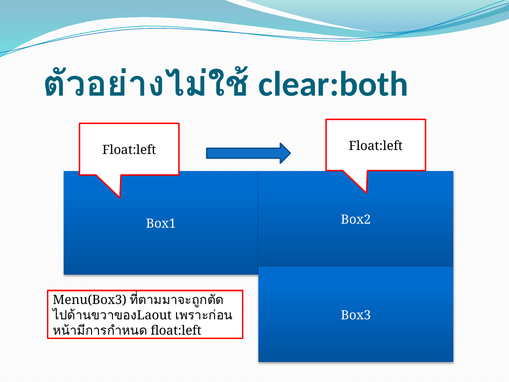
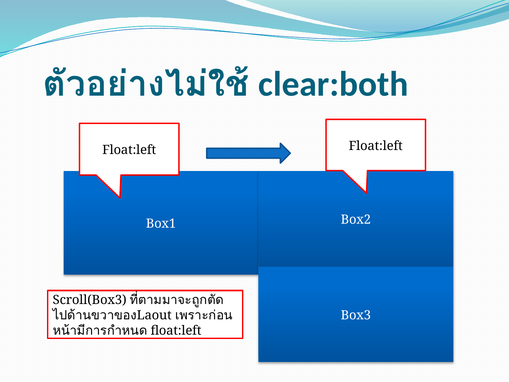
Menu(Box3: Menu(Box3 -> Scroll(Box3
